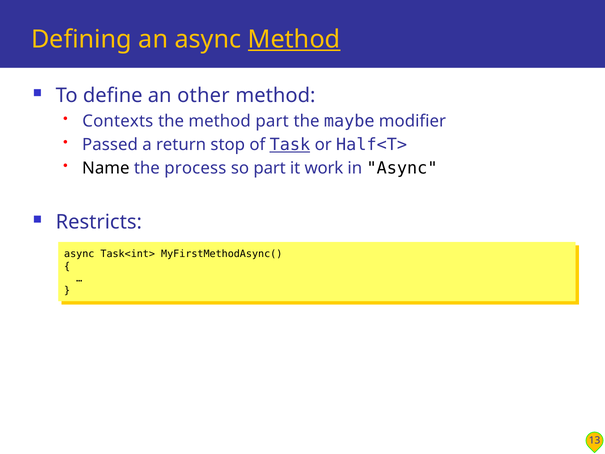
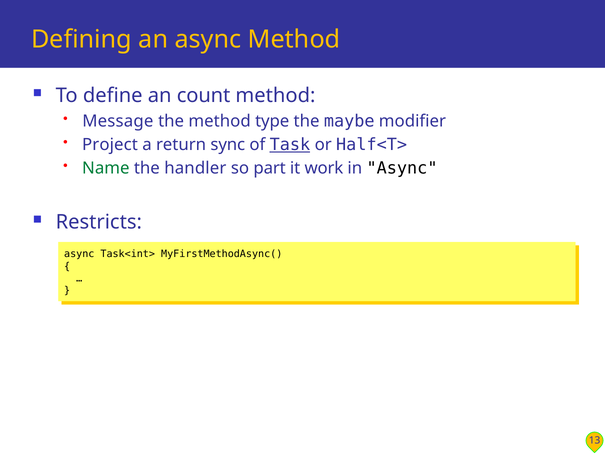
Method at (294, 39) underline: present -> none
other: other -> count
Contexts: Contexts -> Message
method part: part -> type
Passed: Passed -> Project
stop: stop -> sync
Name colour: black -> green
process: process -> handler
